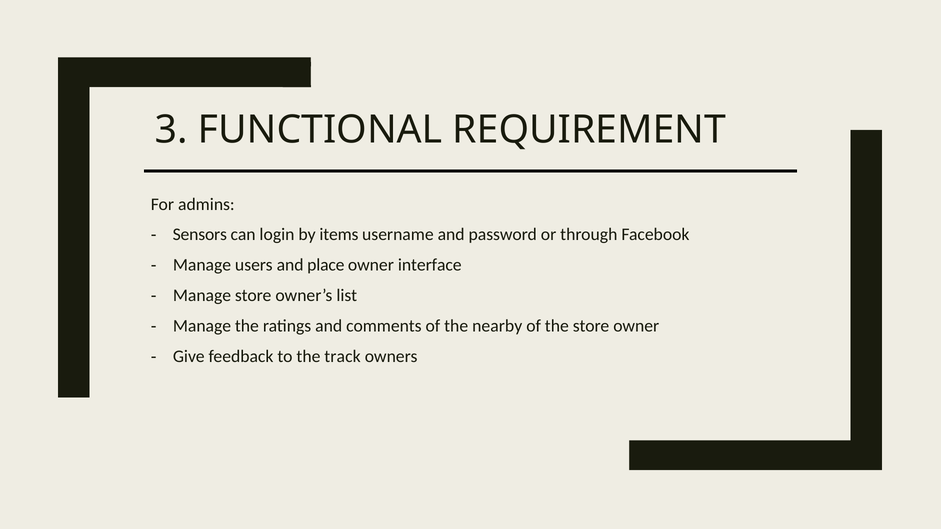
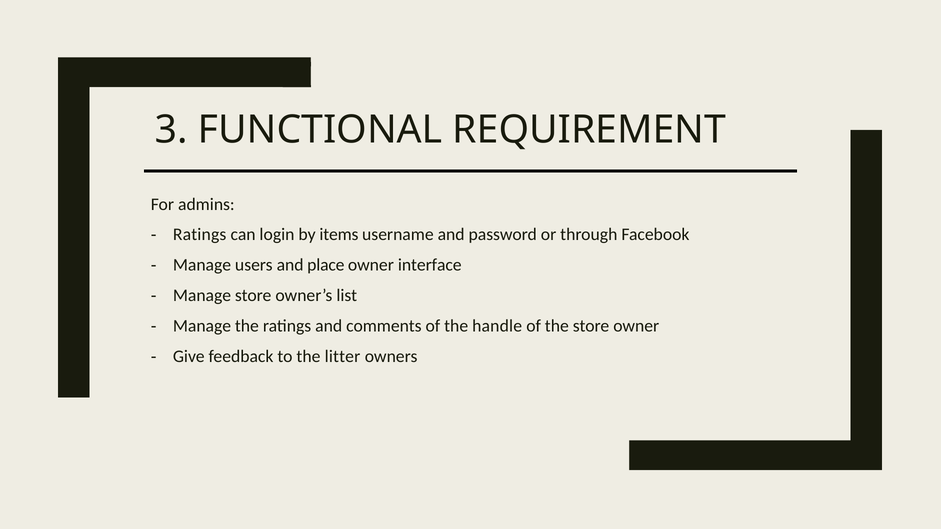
Sensors at (200, 235): Sensors -> Ratings
nearby: nearby -> handle
track: track -> litter
